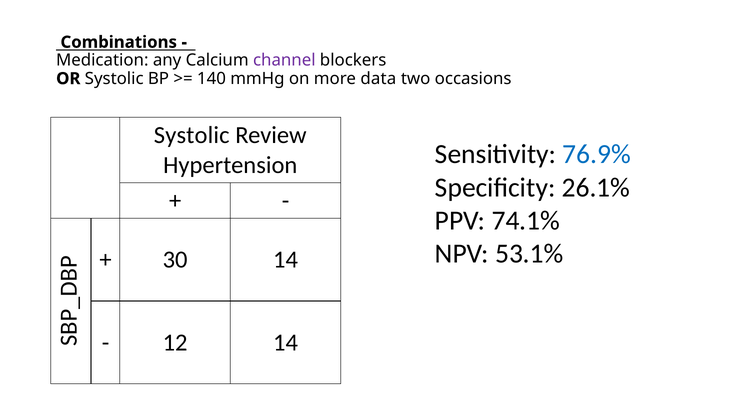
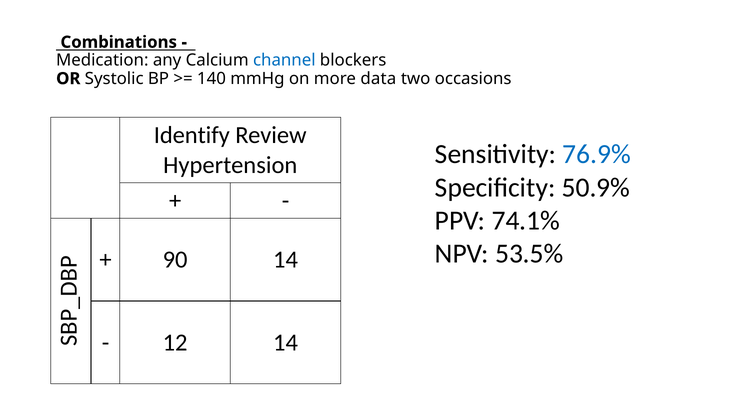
channel colour: purple -> blue
Systolic at (192, 135): Systolic -> Identify
26.1%: 26.1% -> 50.9%
53.1%: 53.1% -> 53.5%
30: 30 -> 90
